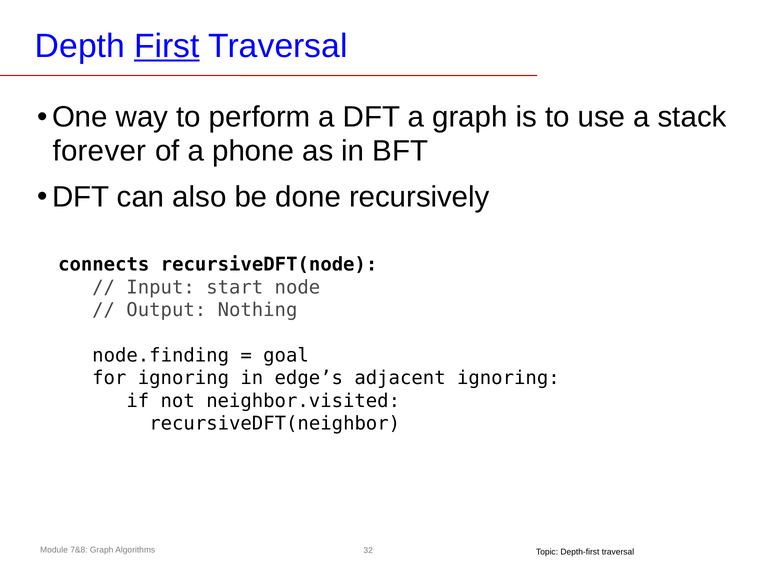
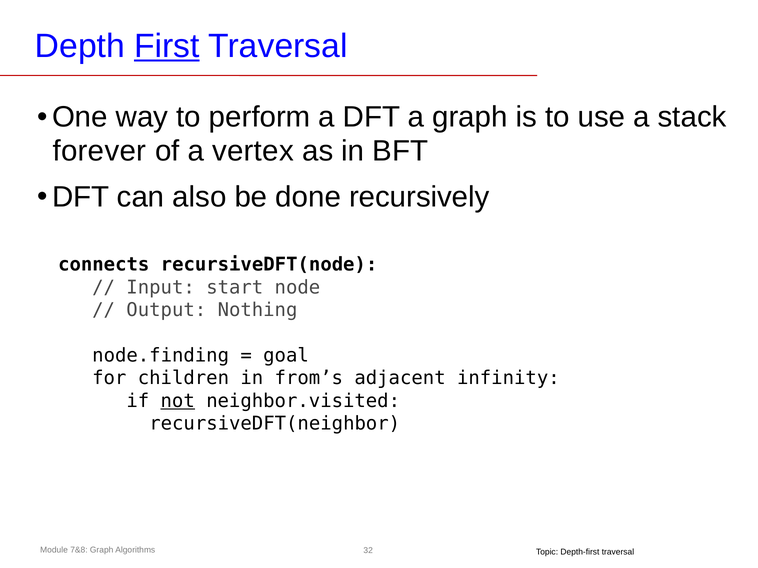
phone: phone -> vertex
for ignoring: ignoring -> children
edge’s: edge’s -> from’s
adjacent ignoring: ignoring -> infinity
not underline: none -> present
